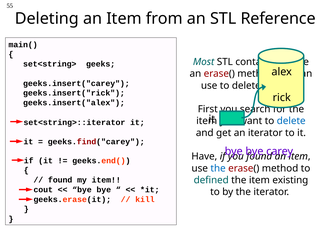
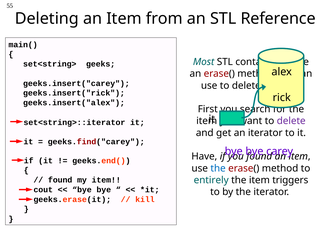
delete at (291, 121) colour: blue -> purple
defined: defined -> entirely
existing: existing -> triggers
